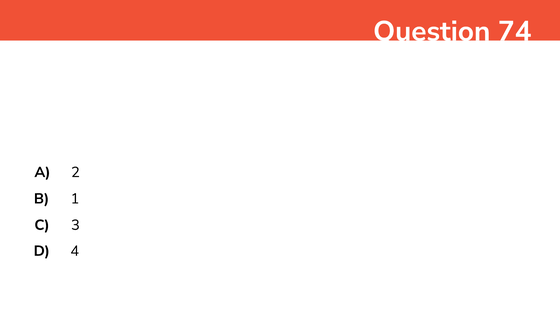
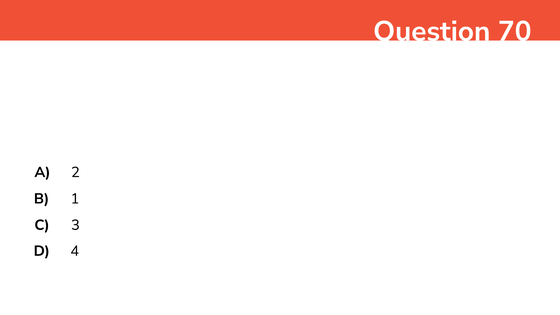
74: 74 -> 70
